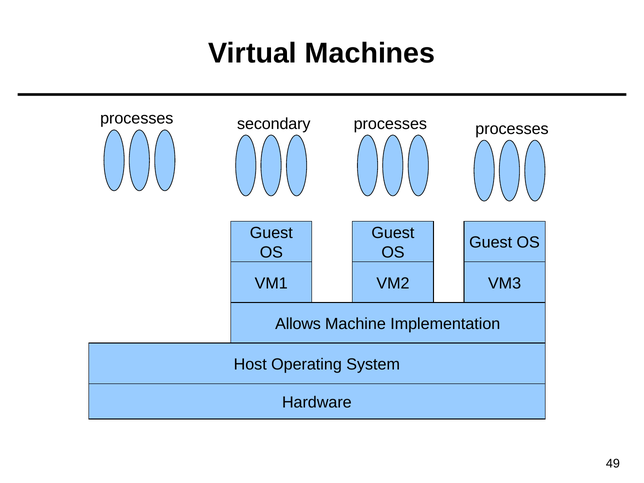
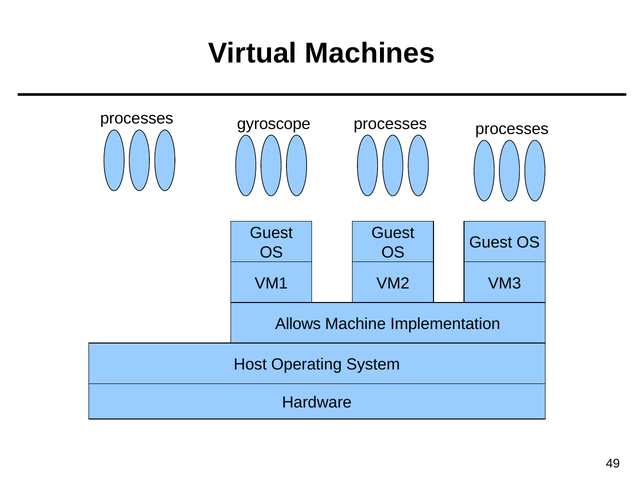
secondary: secondary -> gyroscope
